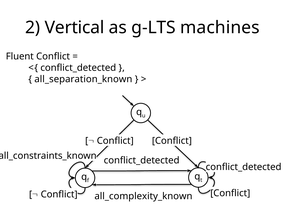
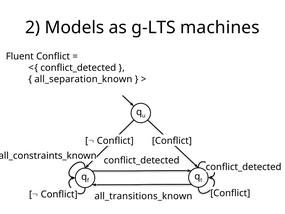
Vertical: Vertical -> Models
all_complexity_known: all_complexity_known -> all_transitions_known
